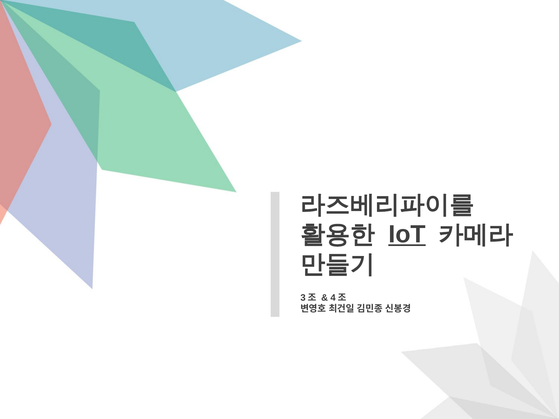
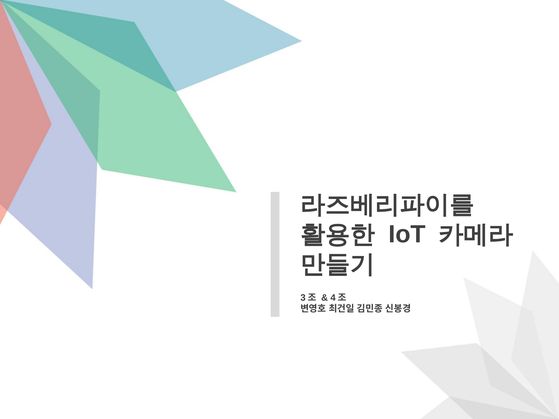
IoT underline: present -> none
